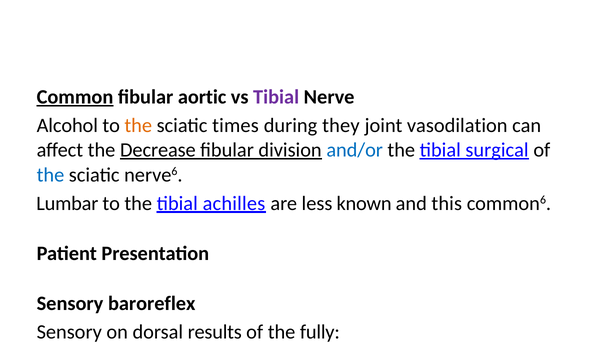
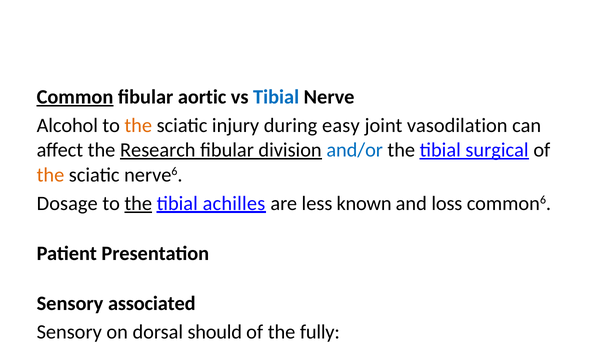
Tibial at (276, 97) colour: purple -> blue
times: times -> injury
they: they -> easy
Decrease: Decrease -> Research
the at (50, 175) colour: blue -> orange
Lumbar: Lumbar -> Dosage
the at (138, 203) underline: none -> present
this: this -> loss
baroreflex: baroreflex -> associated
results: results -> should
